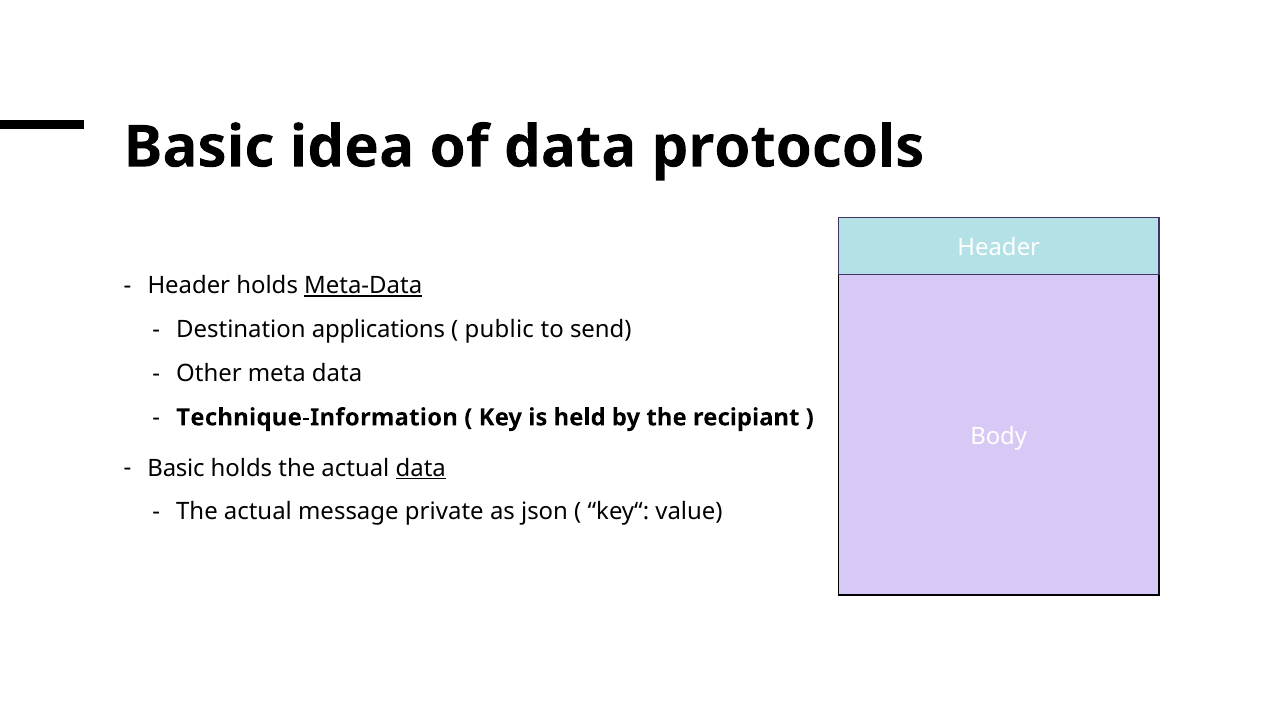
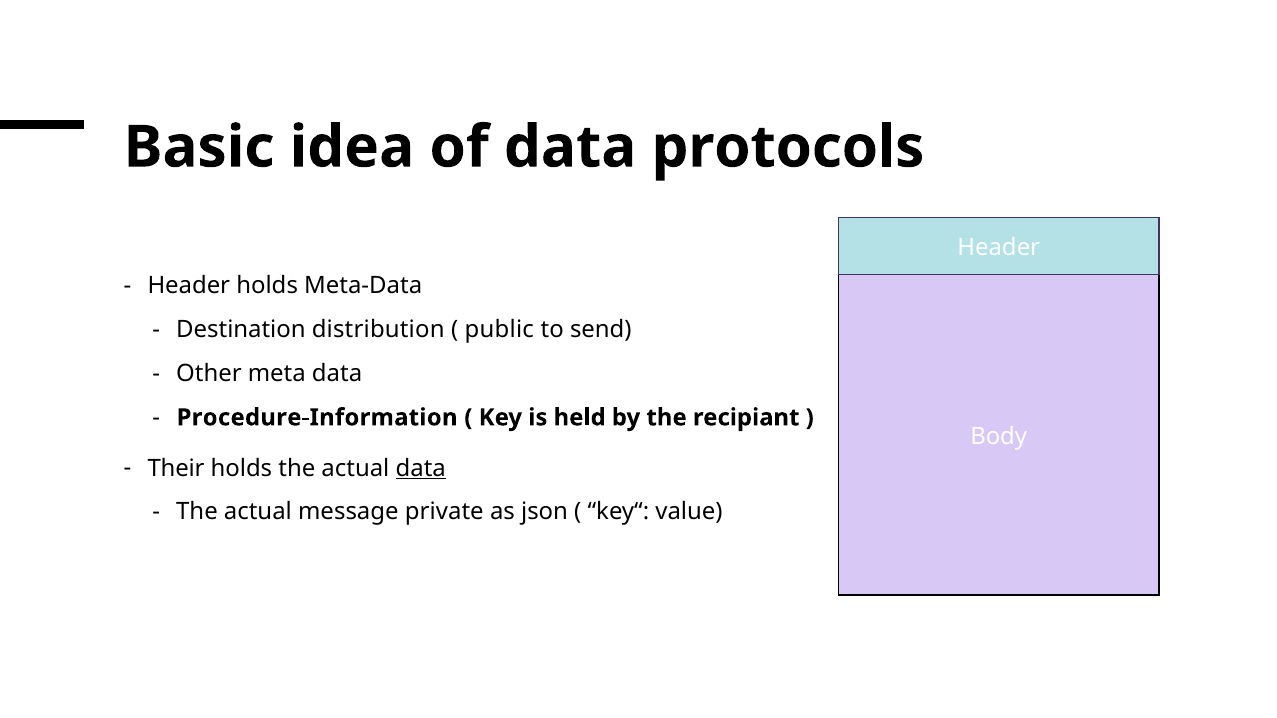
Meta-Data underline: present -> none
applications: applications -> distribution
Technique-Information: Technique-Information -> Procedure-Information
Basic at (176, 468): Basic -> Their
